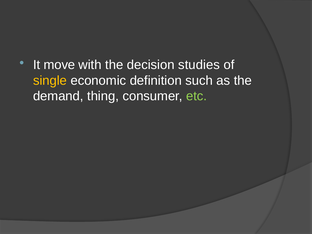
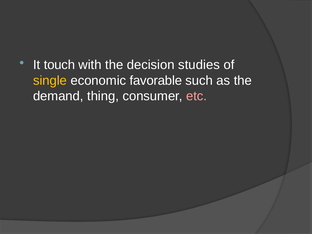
move: move -> touch
definition: definition -> favorable
etc colour: light green -> pink
